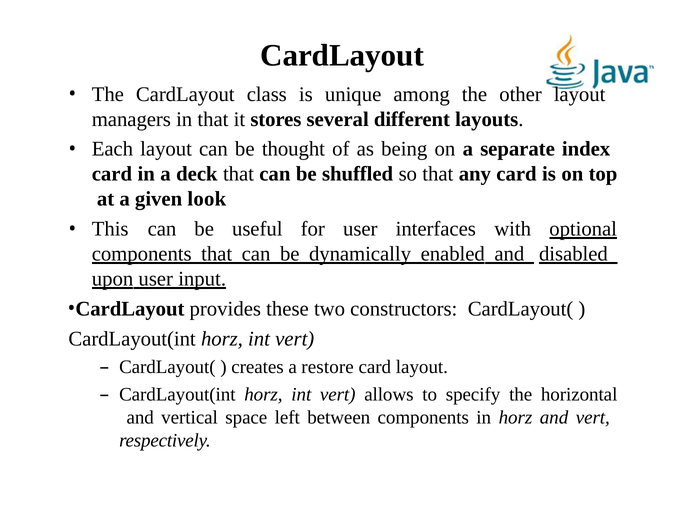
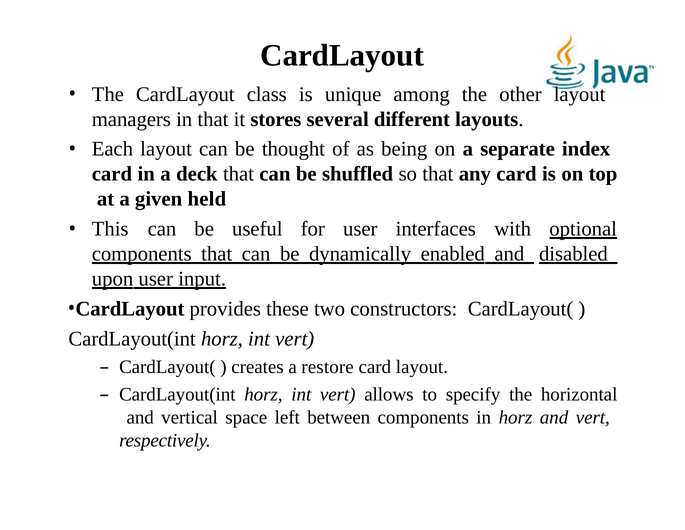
look: look -> held
